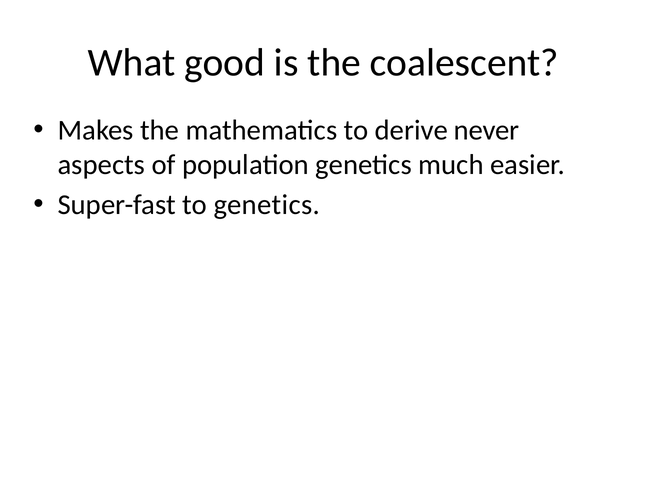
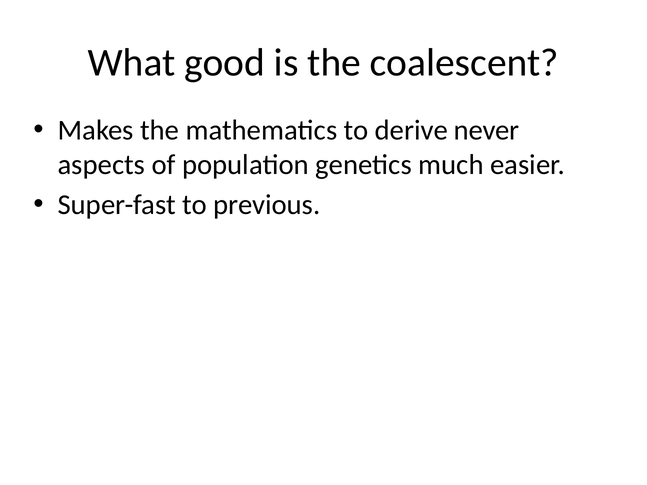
to genetics: genetics -> previous
